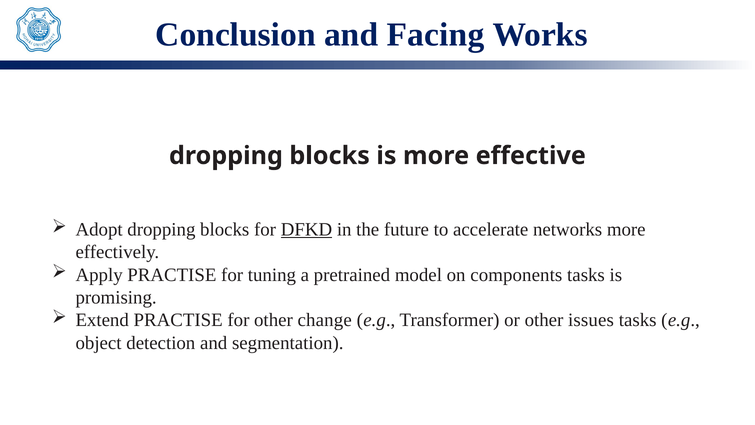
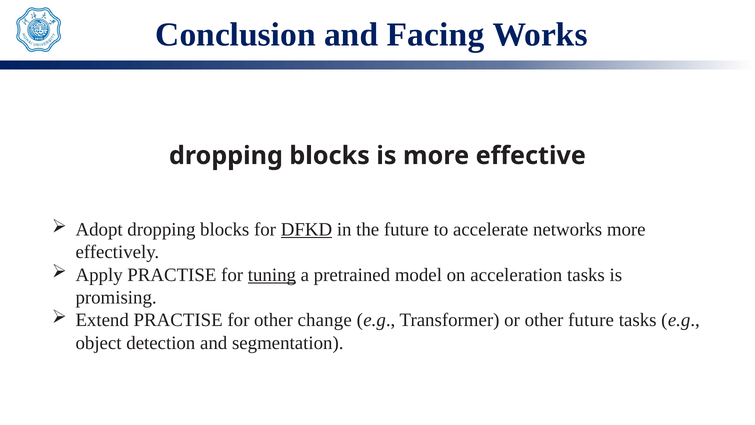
tuning underline: none -> present
components: components -> acceleration
other issues: issues -> future
